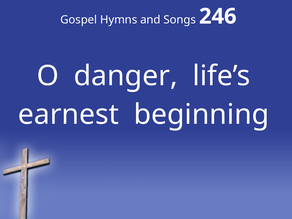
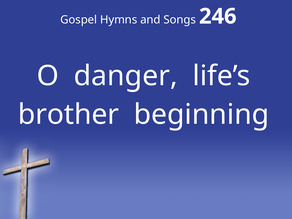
earnest: earnest -> brother
